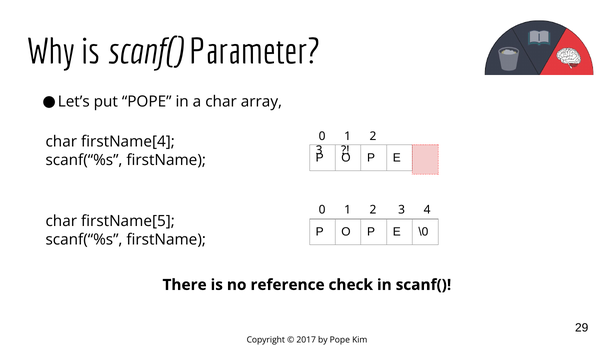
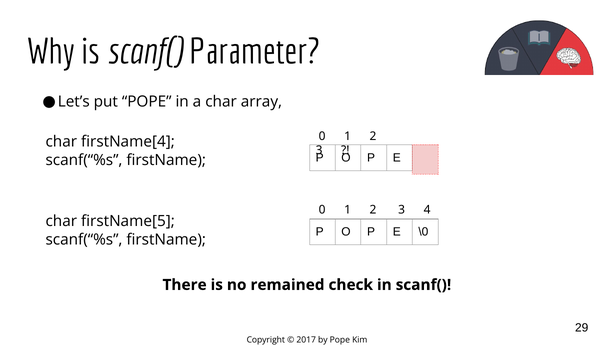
reference: reference -> remained
